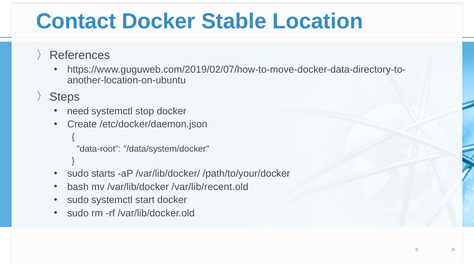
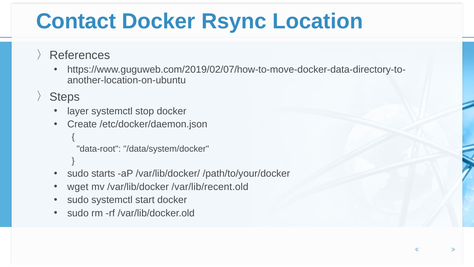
Stable: Stable -> Rsync
need: need -> layer
bash: bash -> wget
